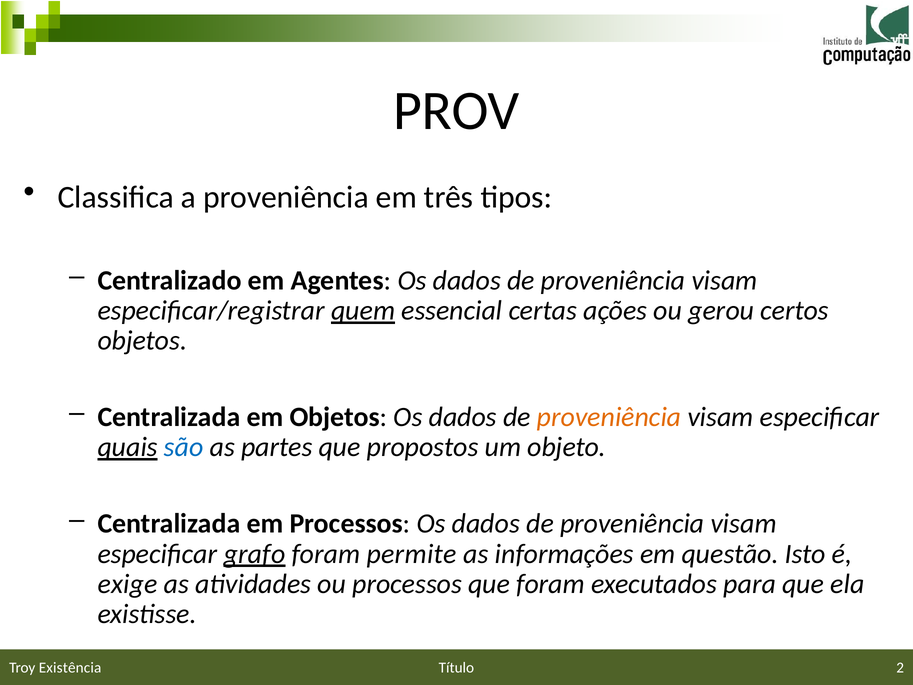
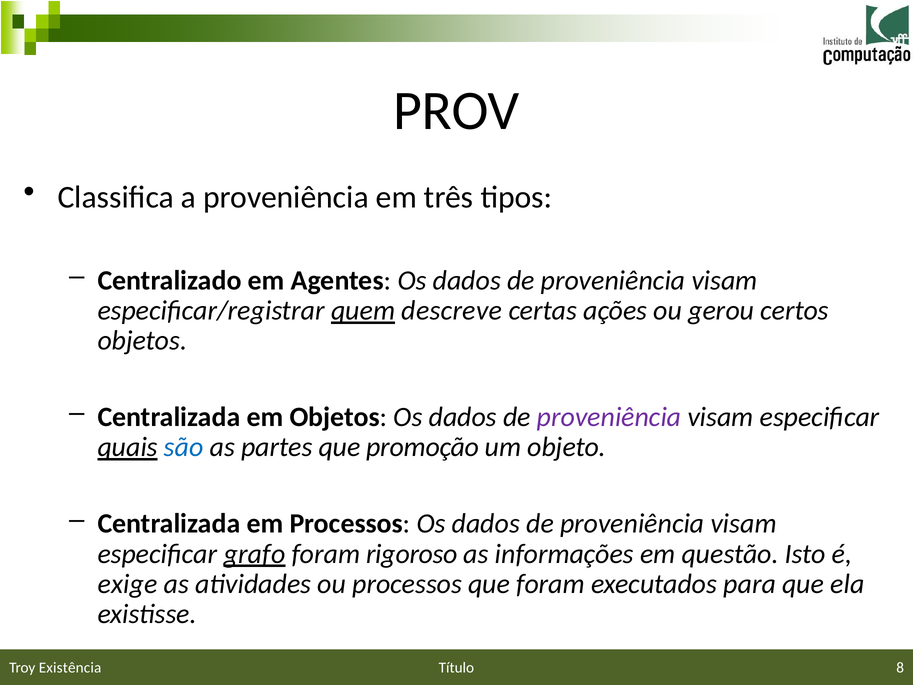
essencial: essencial -> descreve
proveniência at (609, 417) colour: orange -> purple
propostos: propostos -> promoção
permite: permite -> rigoroso
2: 2 -> 8
